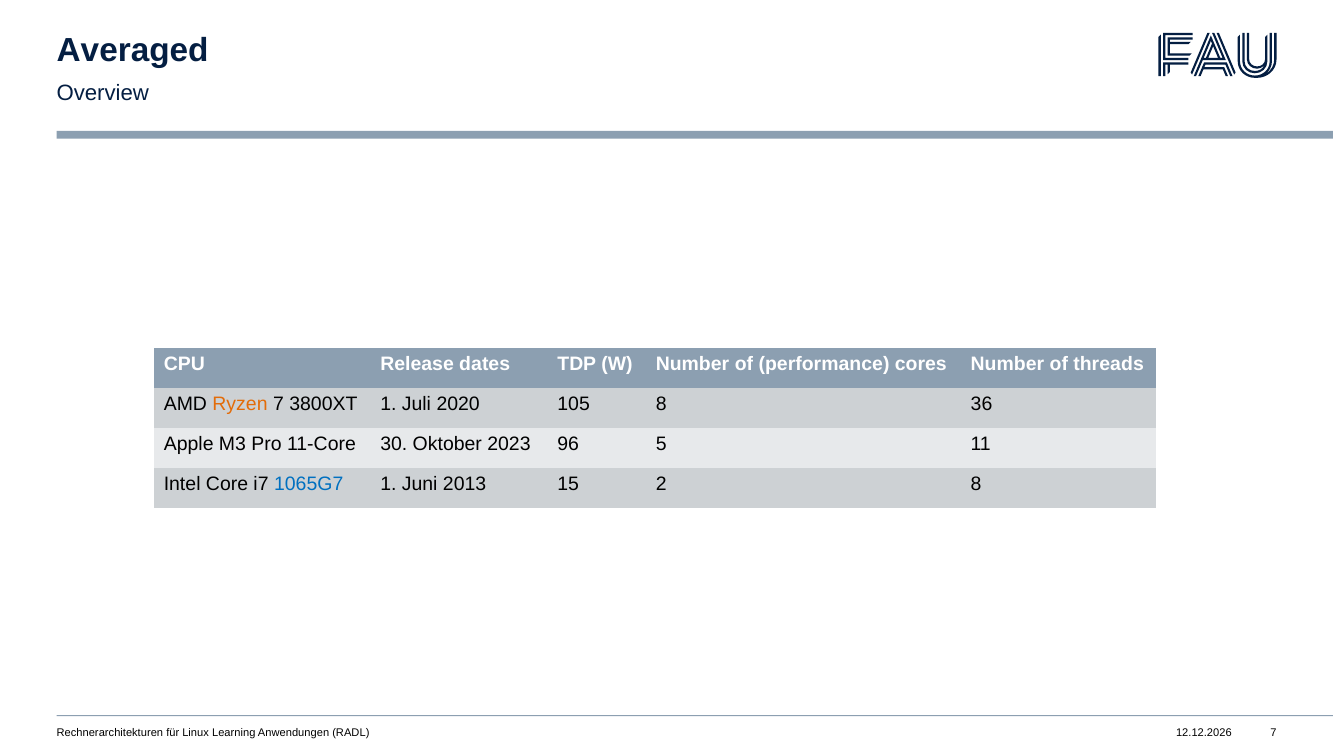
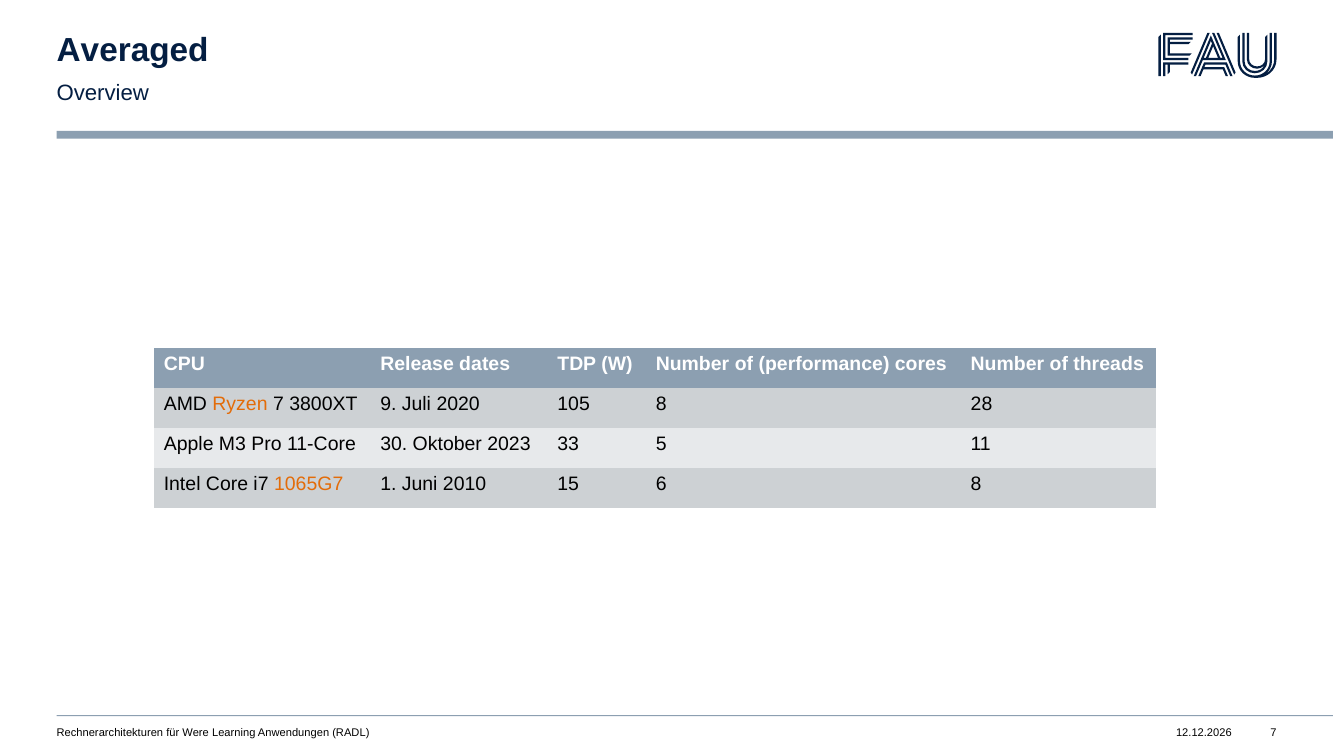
3800XT 1: 1 -> 9
36: 36 -> 28
96: 96 -> 33
1065G7 colour: blue -> orange
2013: 2013 -> 2010
2: 2 -> 6
Linux: Linux -> Were
